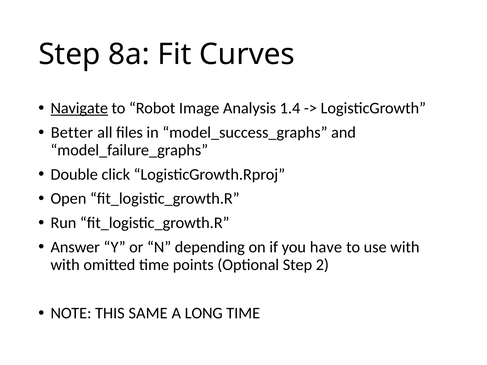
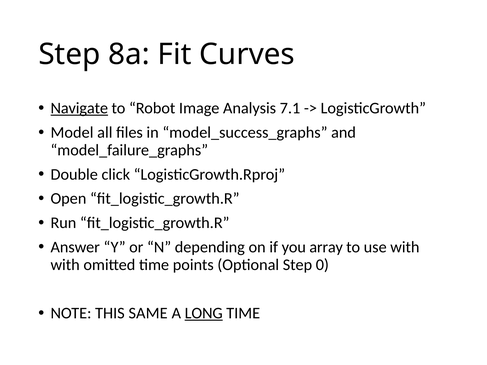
1.4: 1.4 -> 7.1
Better: Better -> Model
have: have -> array
2: 2 -> 0
LONG underline: none -> present
